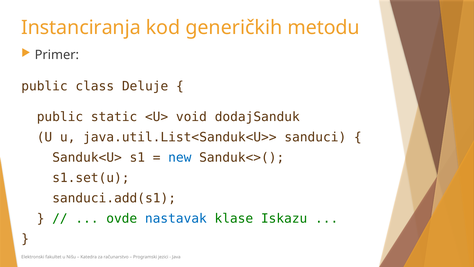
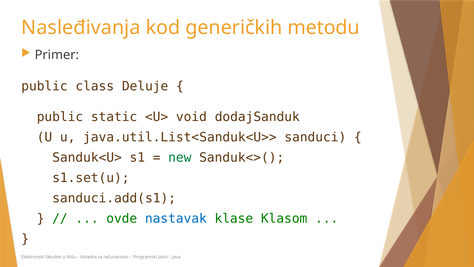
Instanciranja: Instanciranja -> Nasleđivanja
new colour: blue -> green
Iskazu: Iskazu -> Klasom
